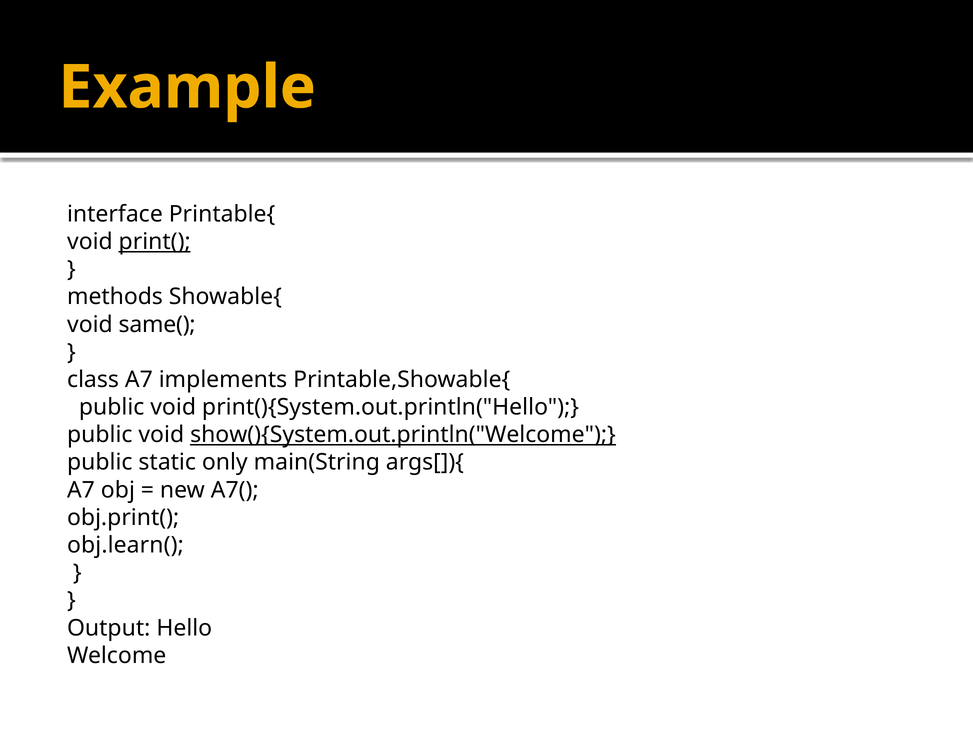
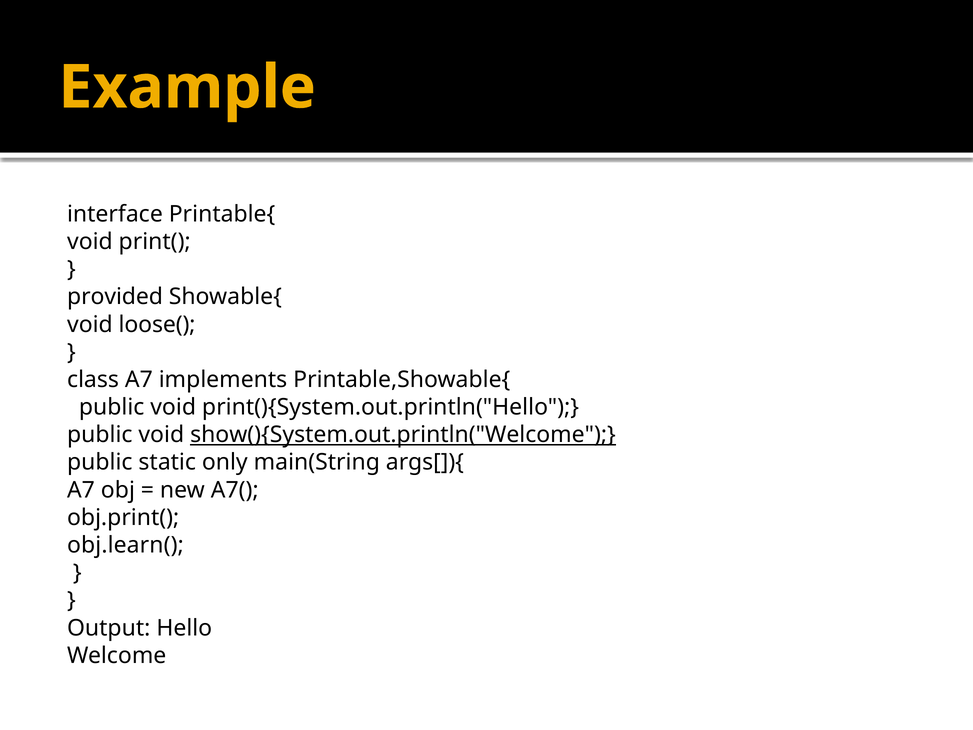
print( underline: present -> none
methods: methods -> provided
same(: same( -> loose(
